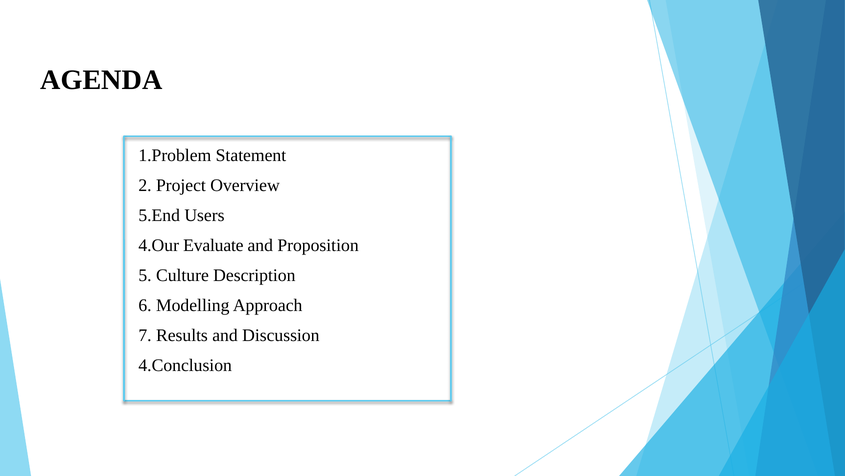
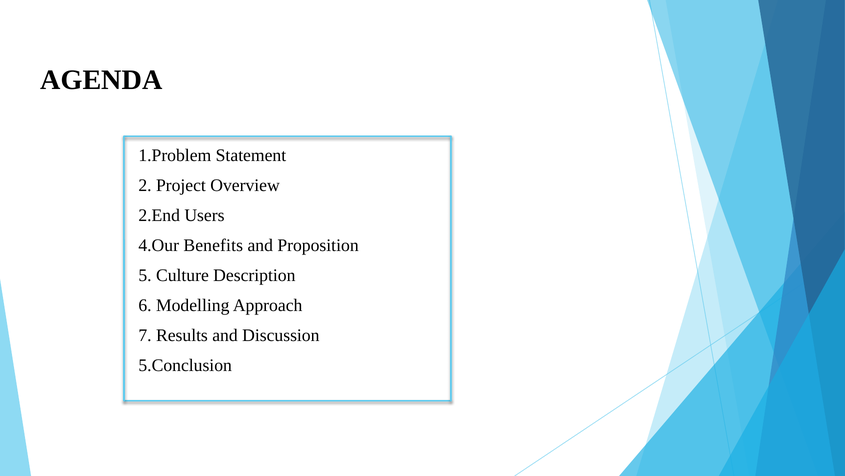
5.End: 5.End -> 2.End
Evaluate: Evaluate -> Benefits
4.Conclusion: 4.Conclusion -> 5.Conclusion
